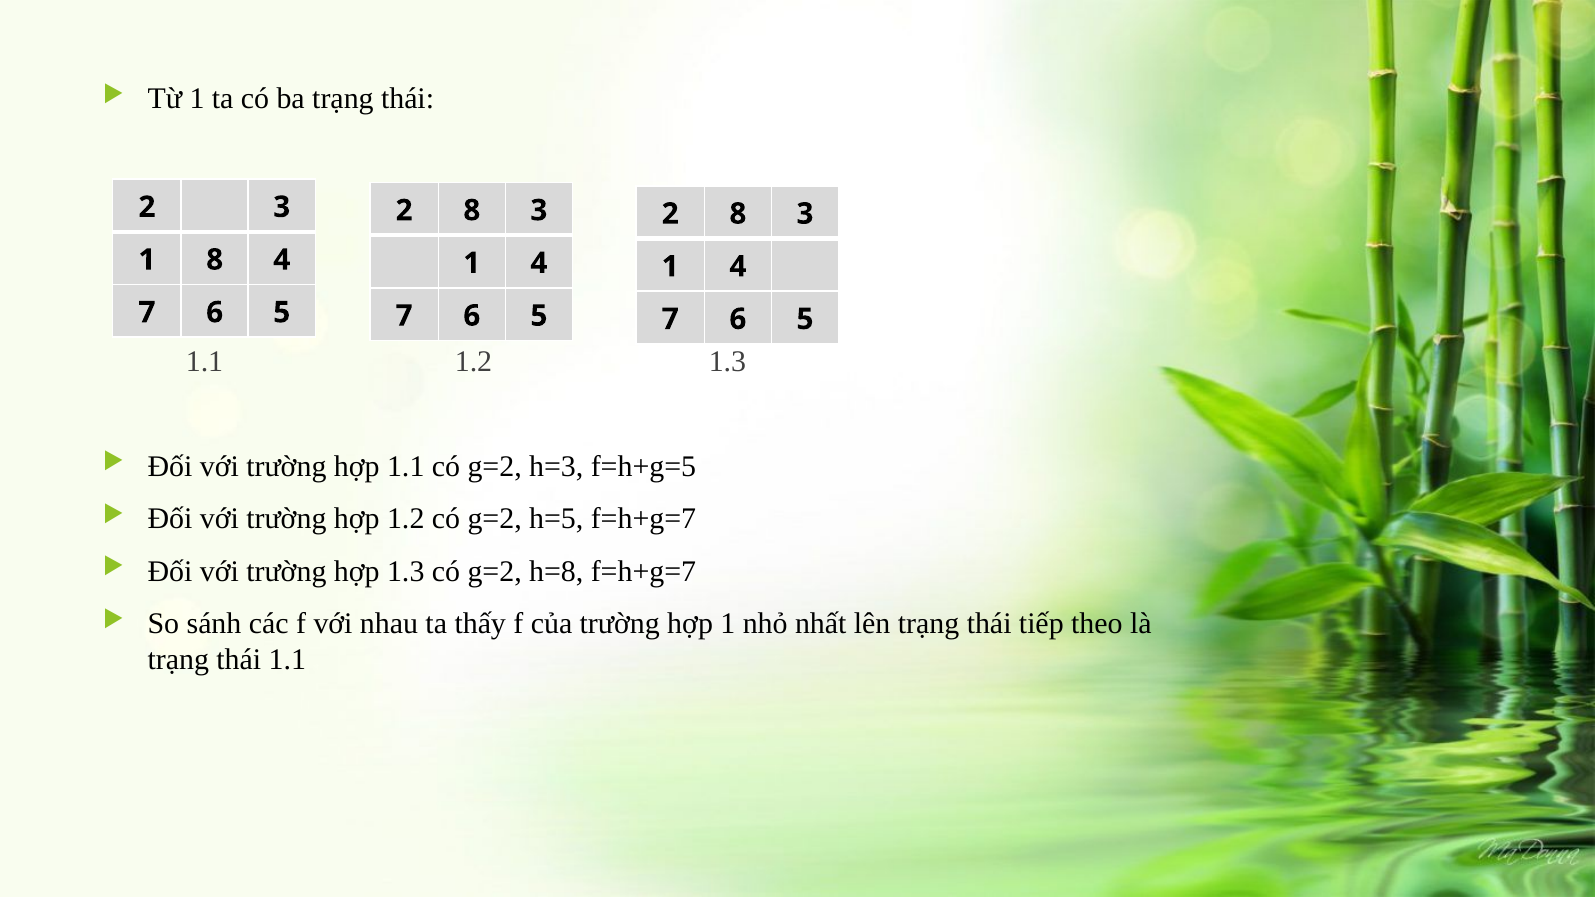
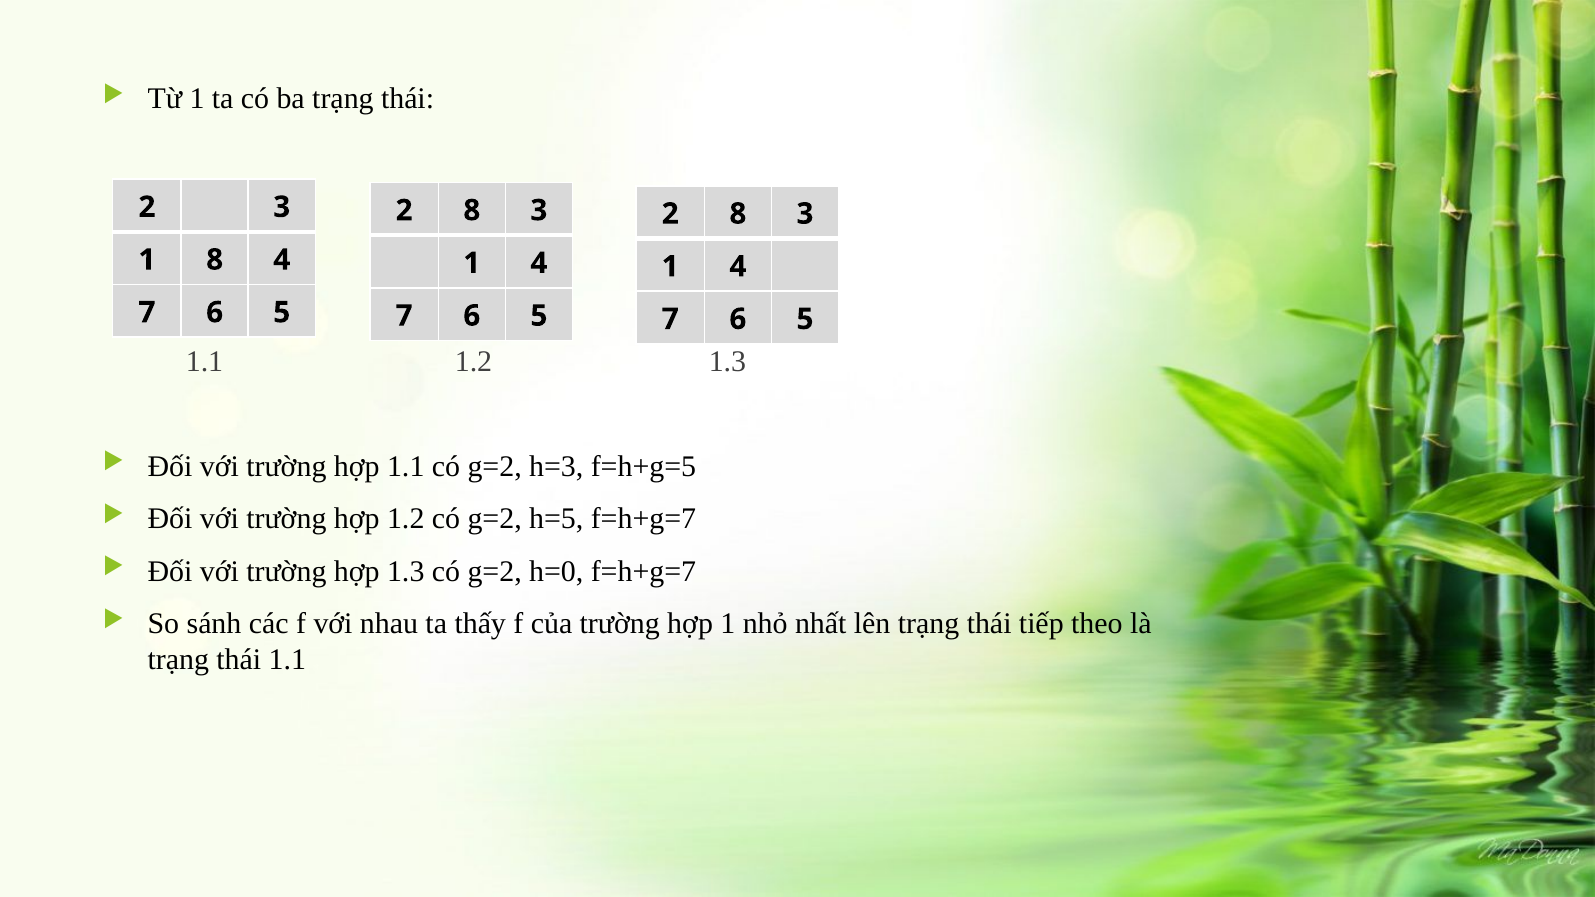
h=8: h=8 -> h=0
